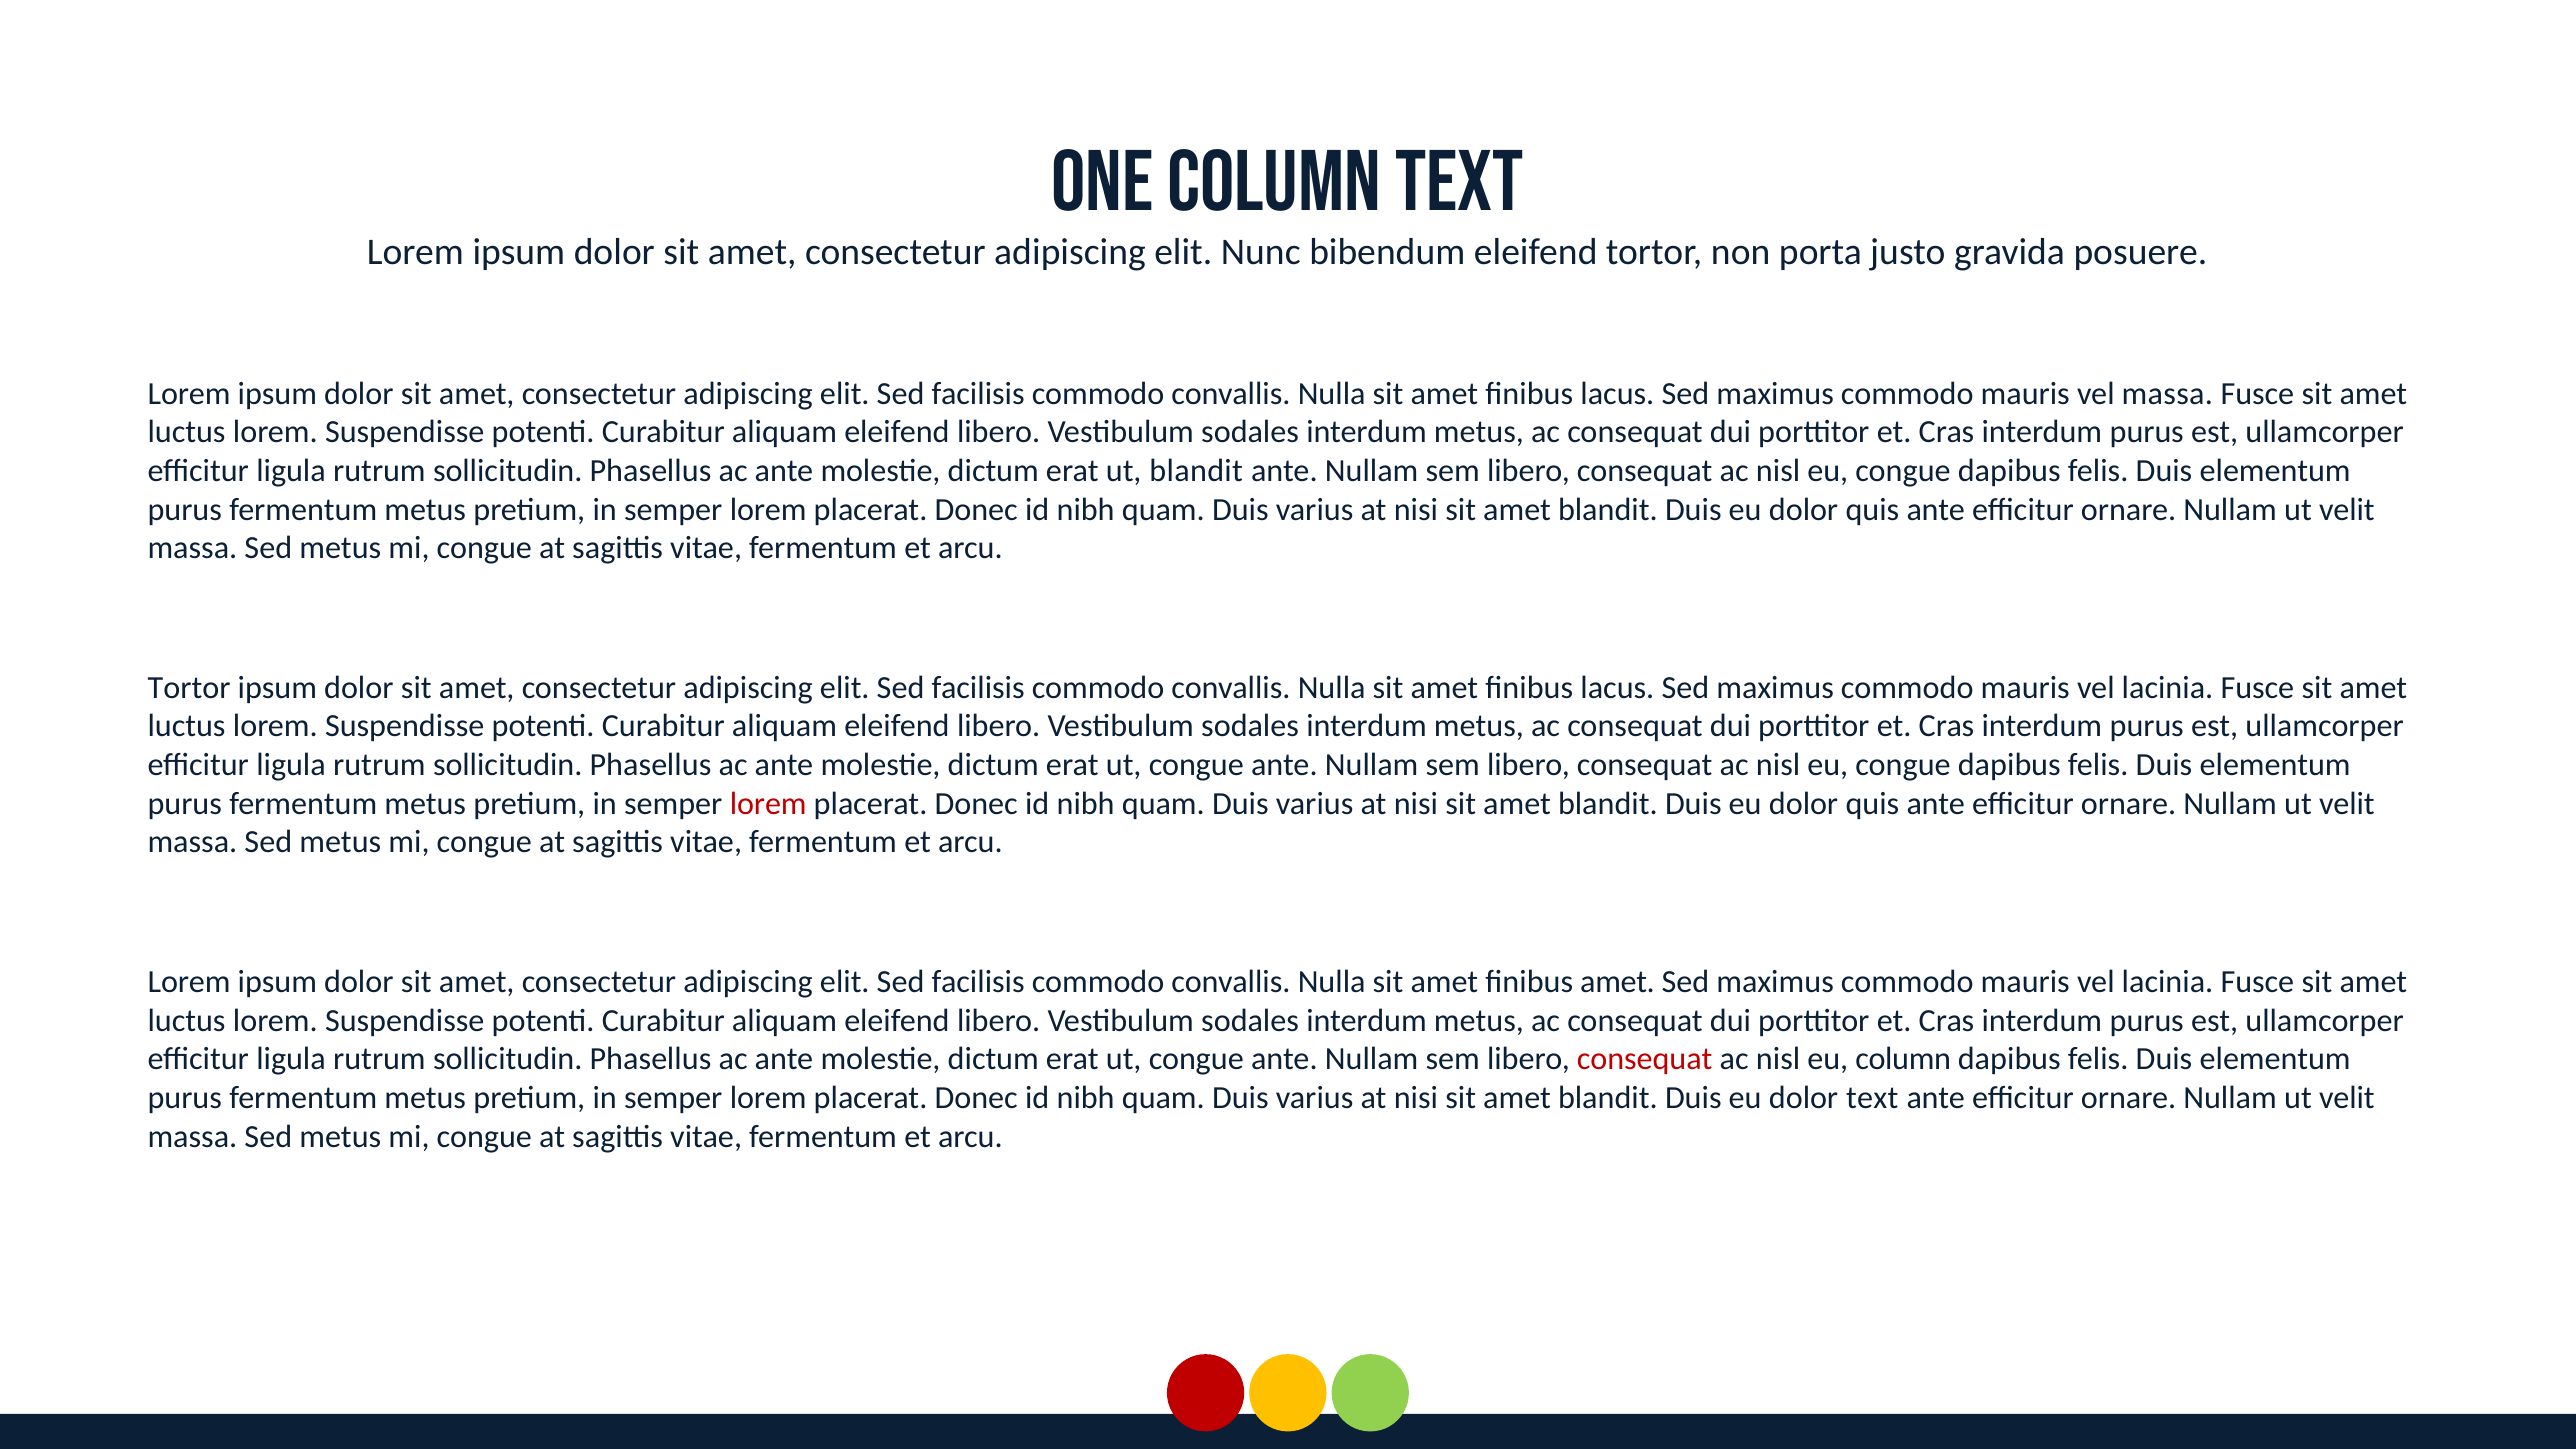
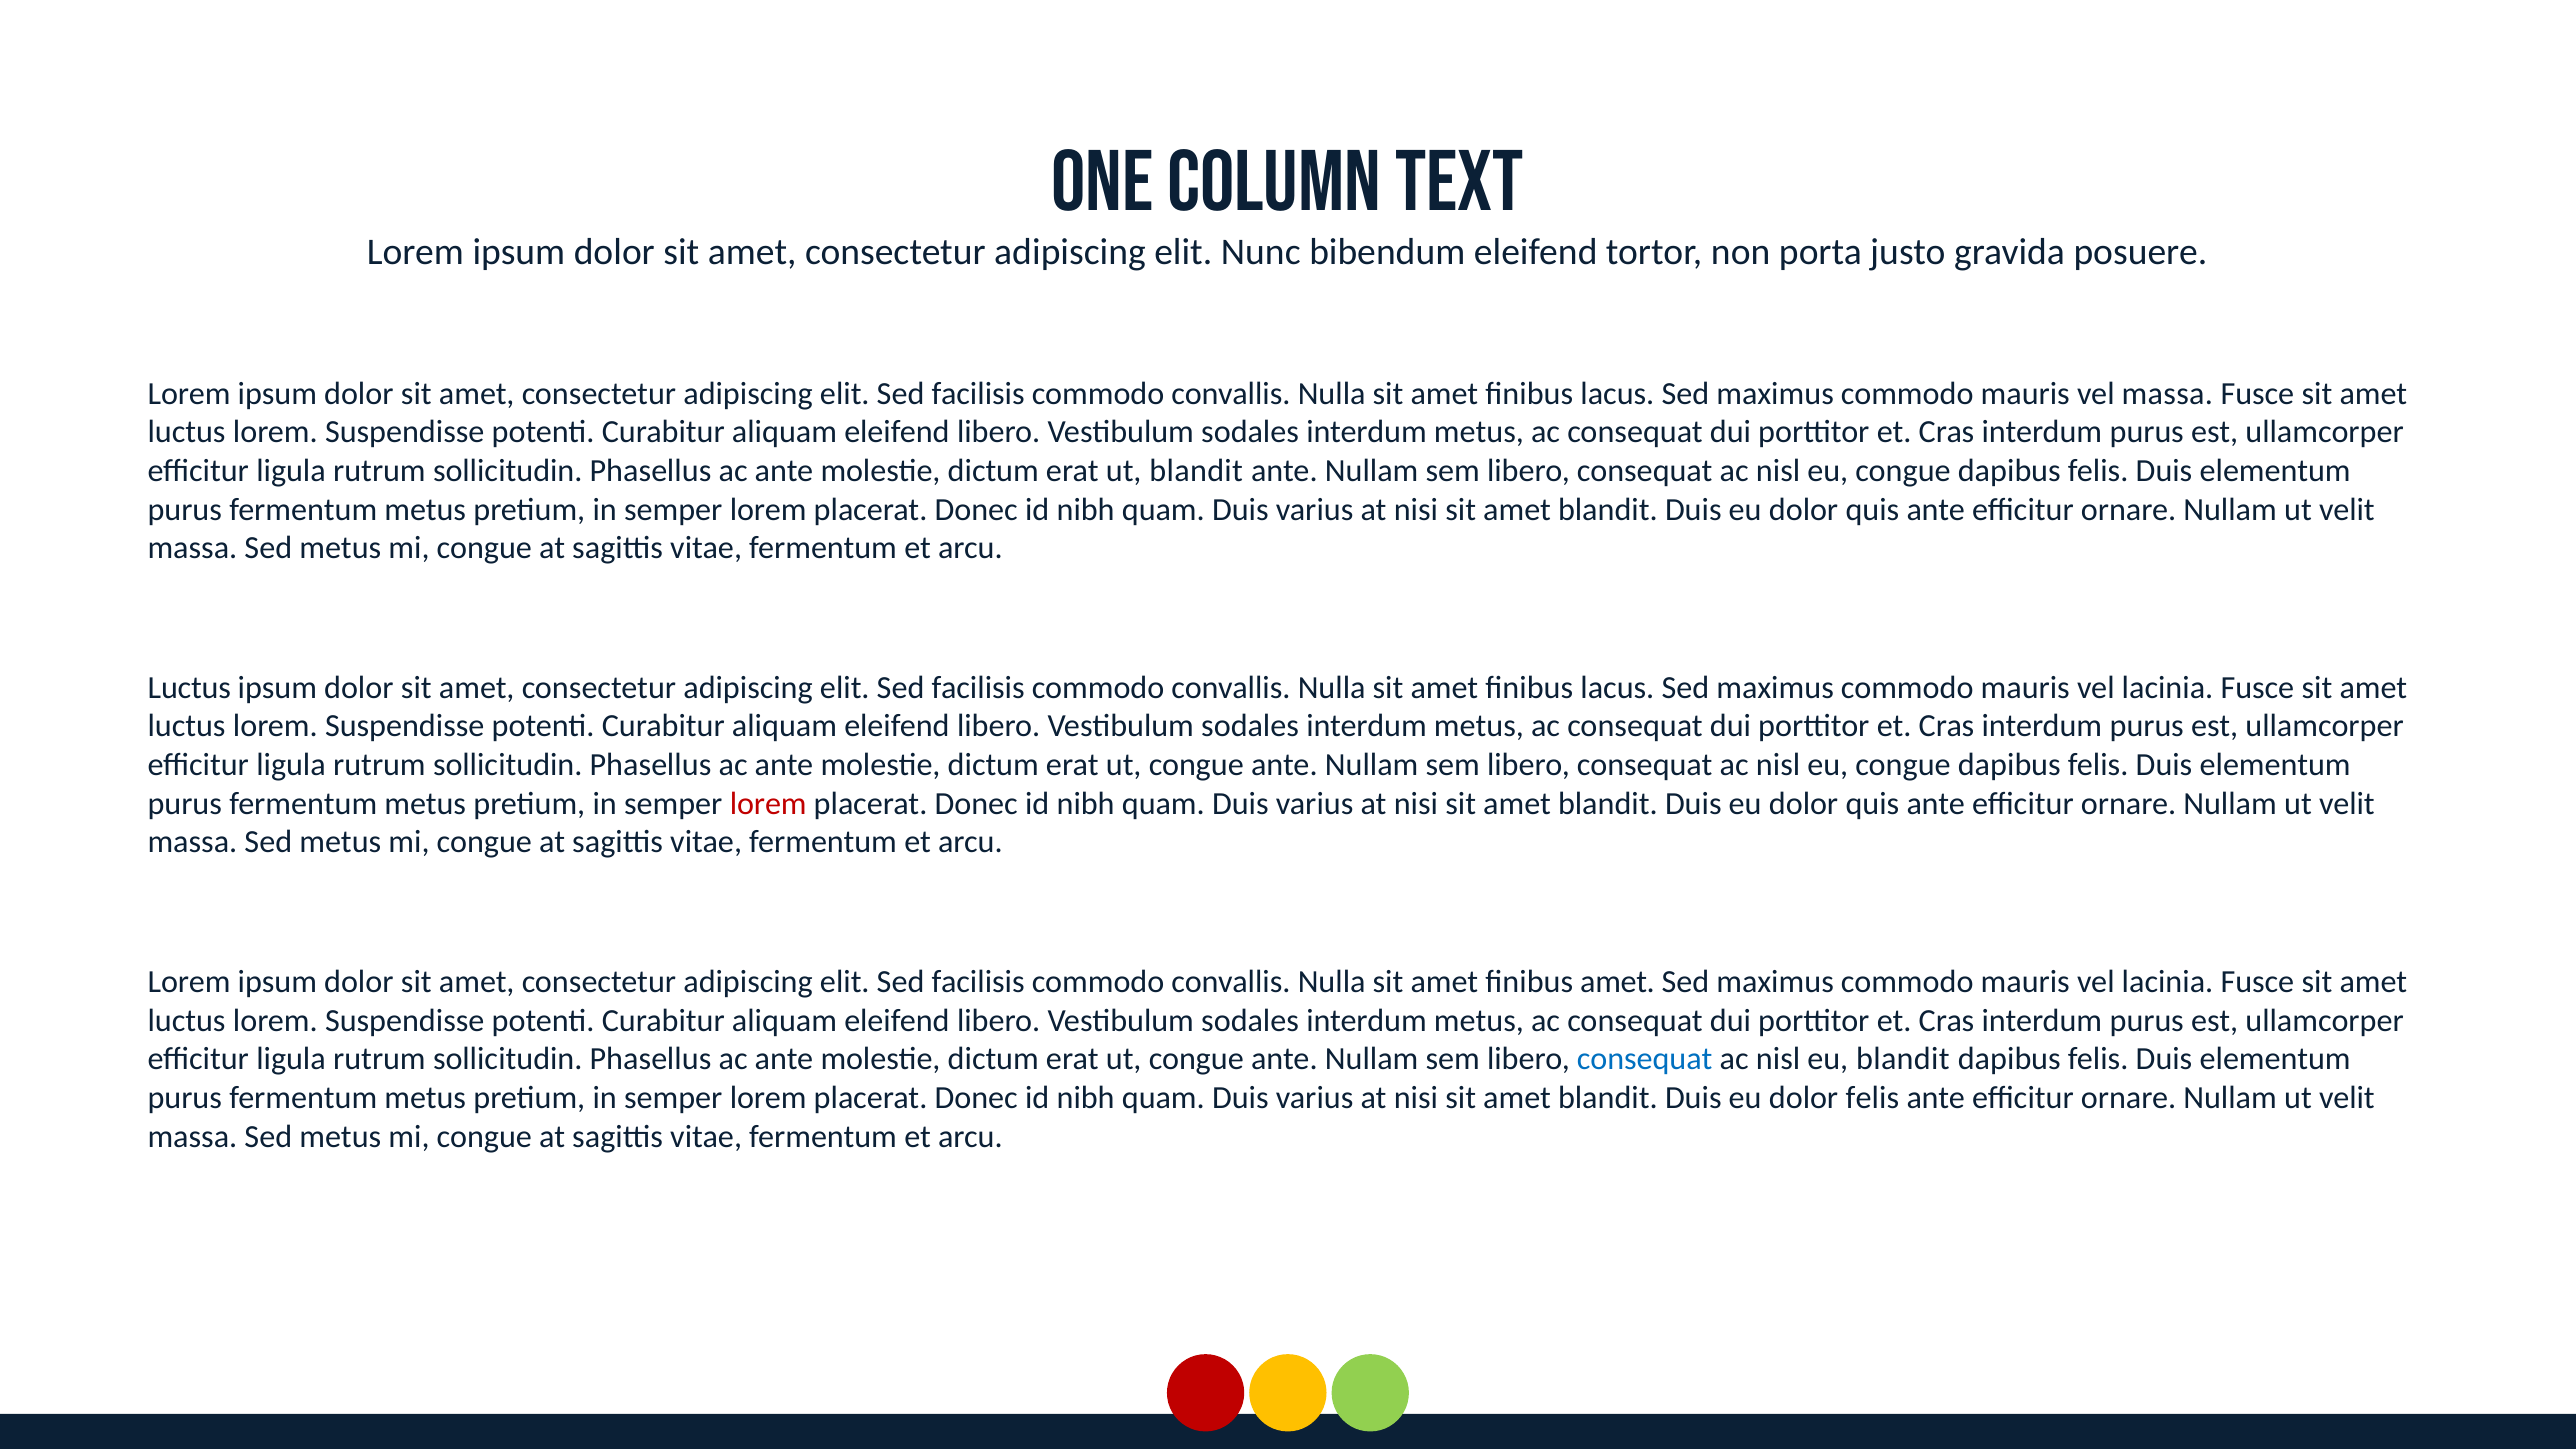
Tortor at (189, 688): Tortor -> Luctus
consequat at (1645, 1059) colour: red -> blue
eu column: column -> blandit
dolor text: text -> felis
